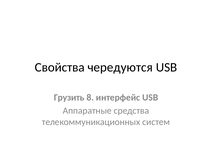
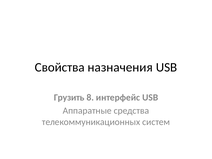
чередуются: чередуются -> назначения
